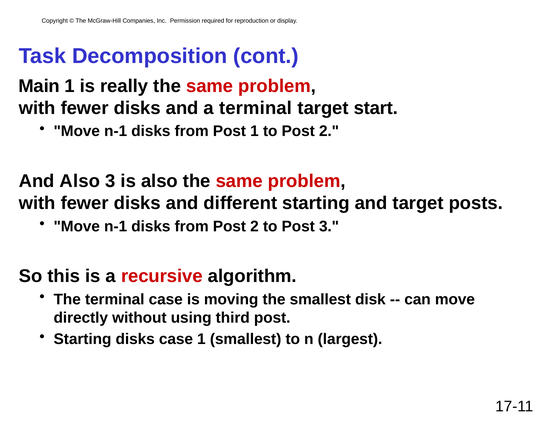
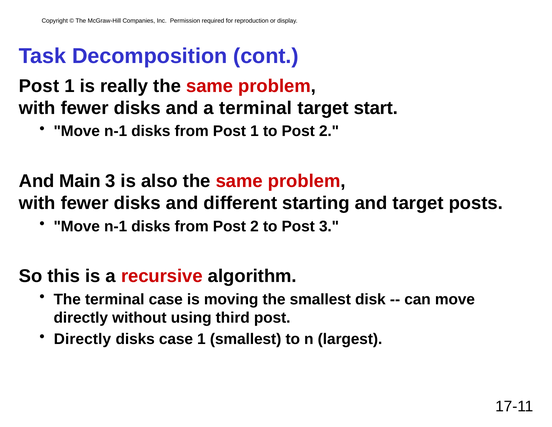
Main at (39, 86): Main -> Post
And Also: Also -> Main
Starting at (83, 339): Starting -> Directly
